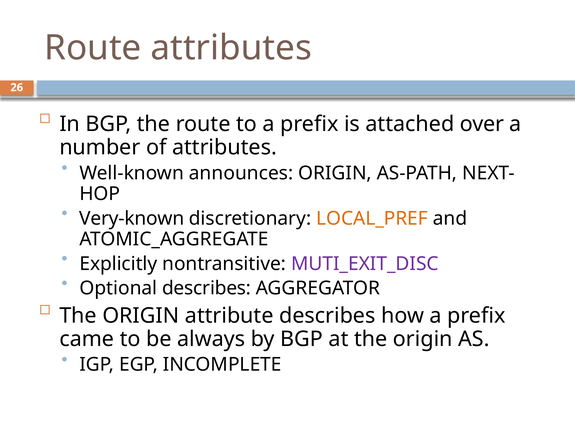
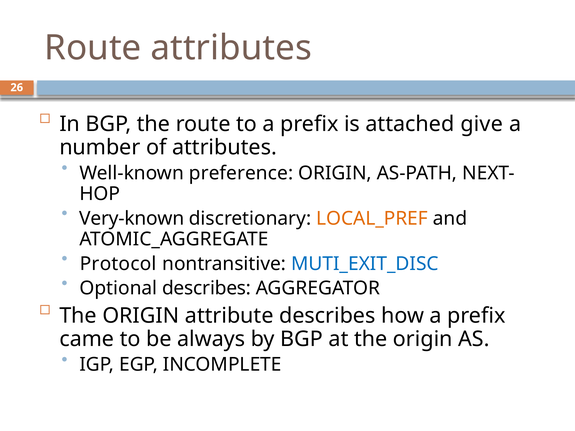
over: over -> give
announces: announces -> preference
Explicitly: Explicitly -> Protocol
MUTI_EXIT_DISC colour: purple -> blue
